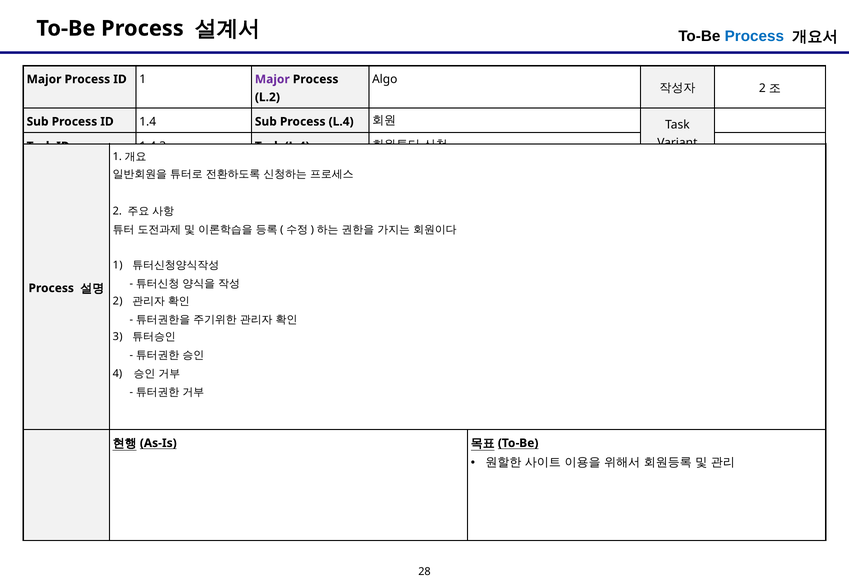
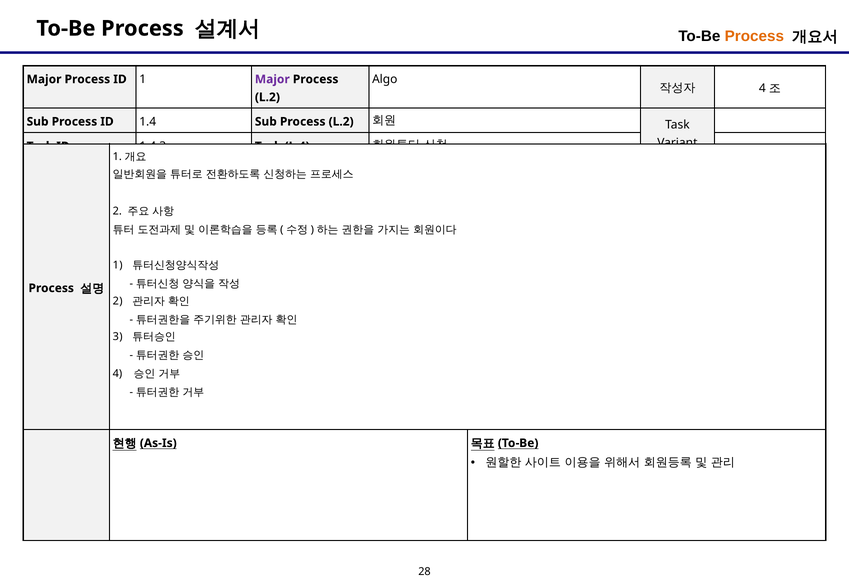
Process at (754, 36) colour: blue -> orange
2 at (762, 88): 2 -> 4
Sub Process L.4: L.4 -> L.2
